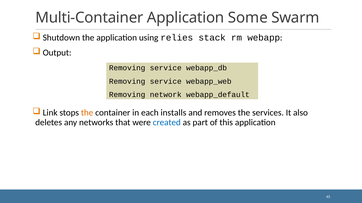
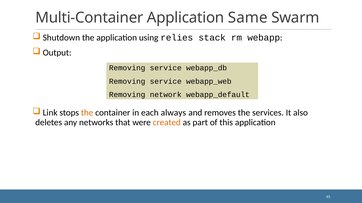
Some: Some -> Same
installs: installs -> always
created colour: blue -> orange
